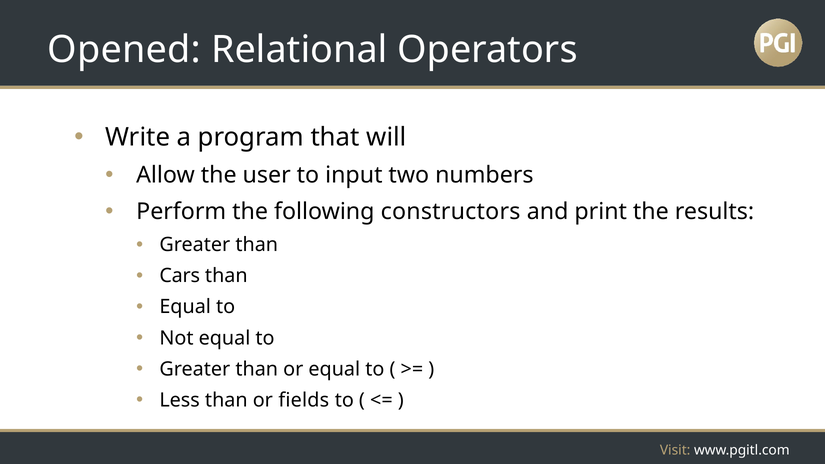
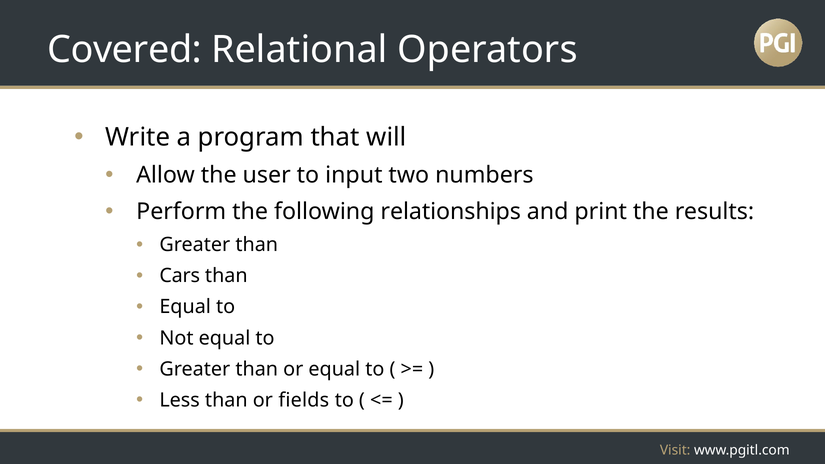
Opened: Opened -> Covered
constructors: constructors -> relationships
